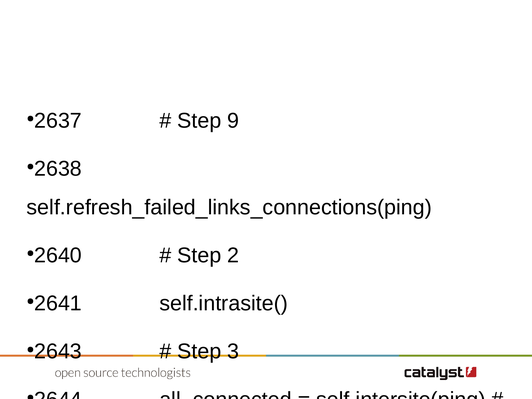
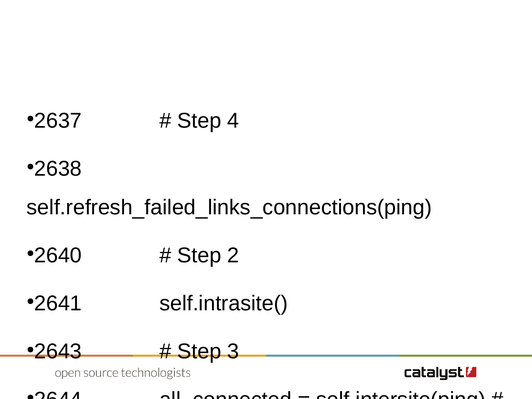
9 at (233, 121): 9 -> 4
